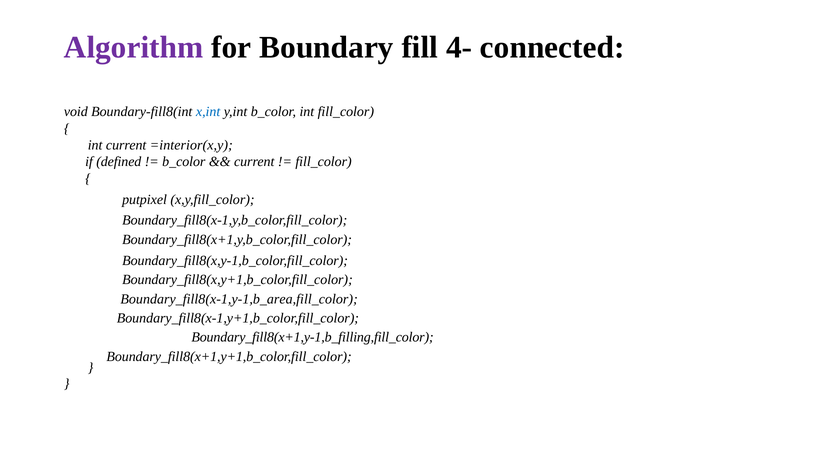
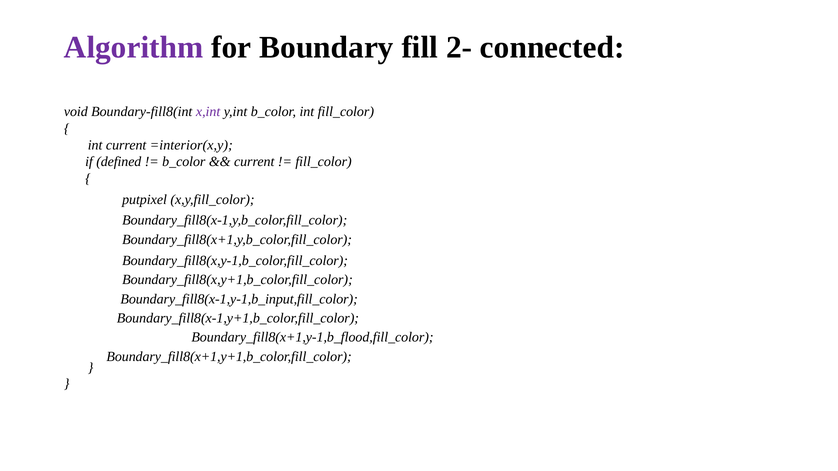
4-: 4- -> 2-
x,int colour: blue -> purple
Boundary_fill8(x-1,y-1,b_area,fill_color: Boundary_fill8(x-1,y-1,b_area,fill_color -> Boundary_fill8(x-1,y-1,b_input,fill_color
Boundary_fill8(x+1,y-1,b_filling,fill_color: Boundary_fill8(x+1,y-1,b_filling,fill_color -> Boundary_fill8(x+1,y-1,b_flood,fill_color
